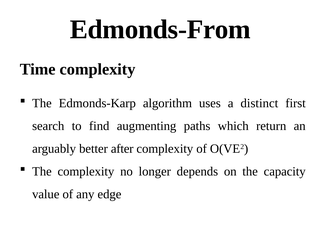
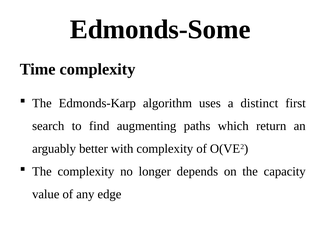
Edmonds-From: Edmonds-From -> Edmonds-Some
after: after -> with
